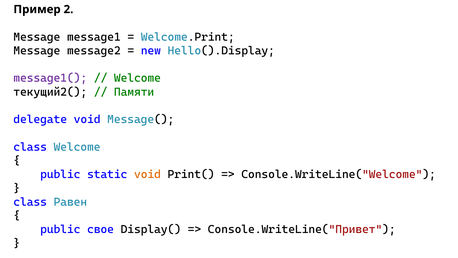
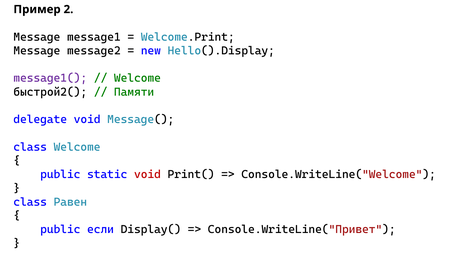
текущий2(: текущий2( -> быстрой2(
void at (147, 174) colour: orange -> red
свое: свое -> если
